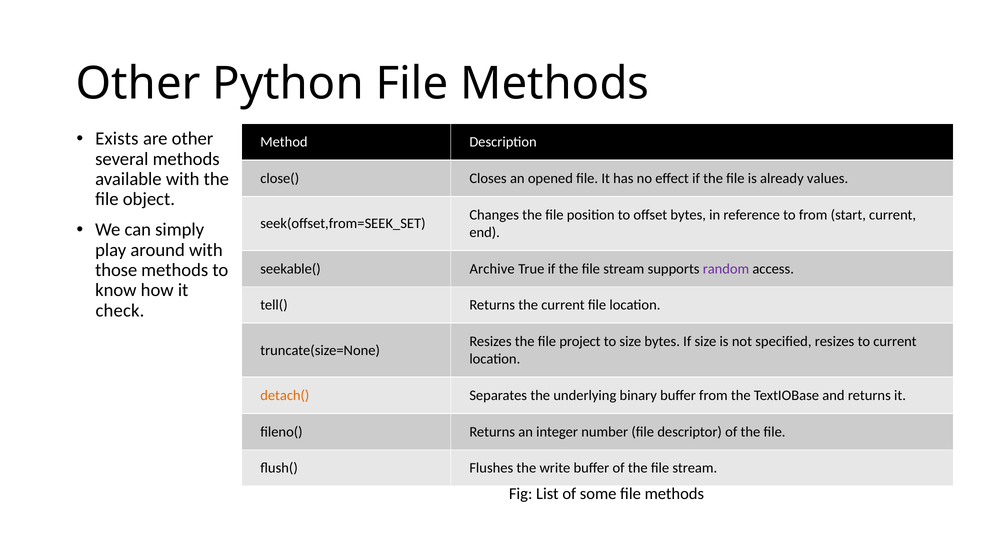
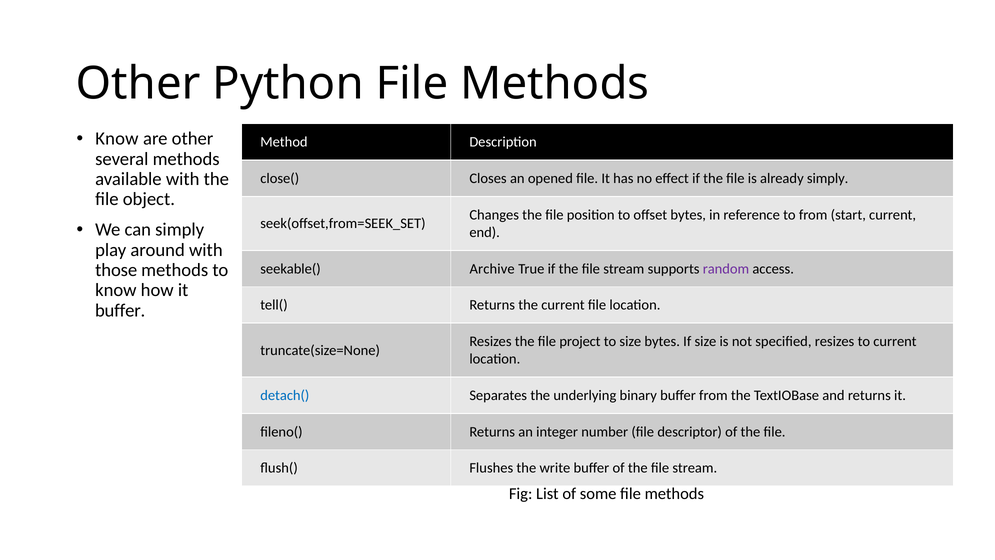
Exists at (117, 139): Exists -> Know
already values: values -> simply
check at (120, 310): check -> buffer
detach( colour: orange -> blue
